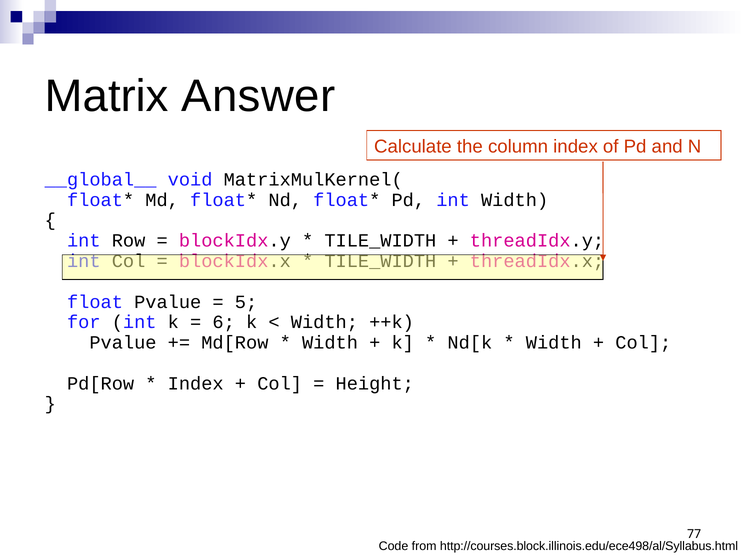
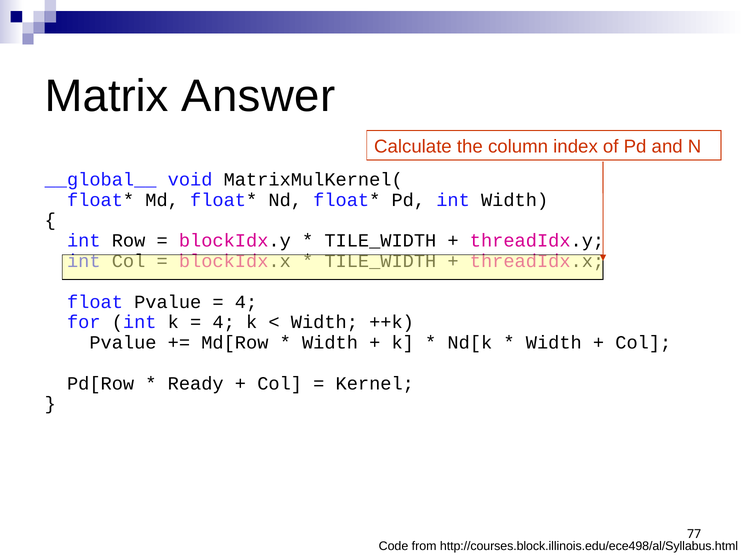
5 at (246, 302): 5 -> 4
6 at (224, 323): 6 -> 4
Index at (196, 384): Index -> Ready
Height: Height -> Kernel
